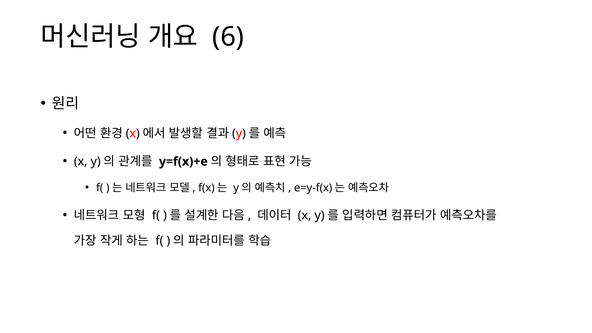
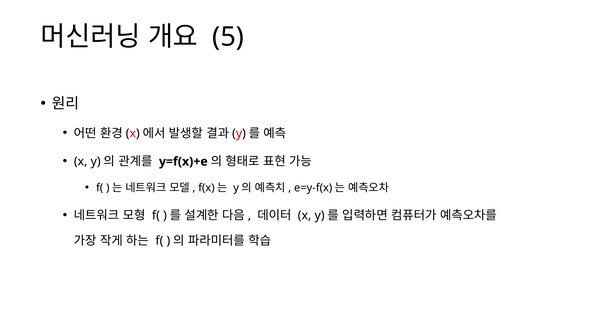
6: 6 -> 5
